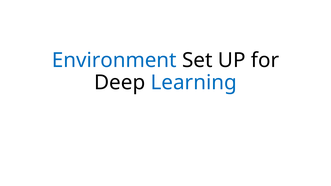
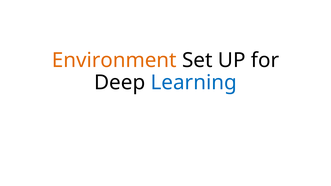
Environment colour: blue -> orange
